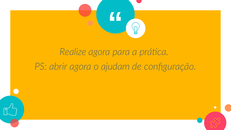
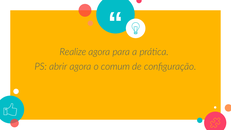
ajudam: ajudam -> comum
